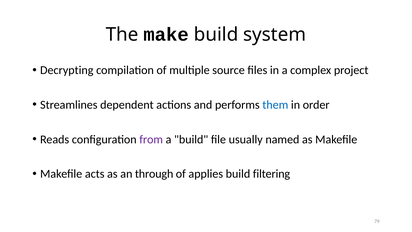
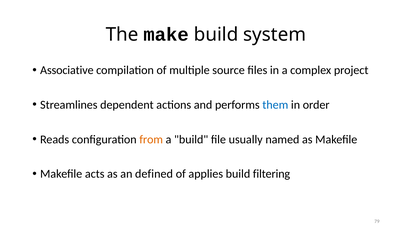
Decrypting: Decrypting -> Associative
from colour: purple -> orange
through: through -> defined
